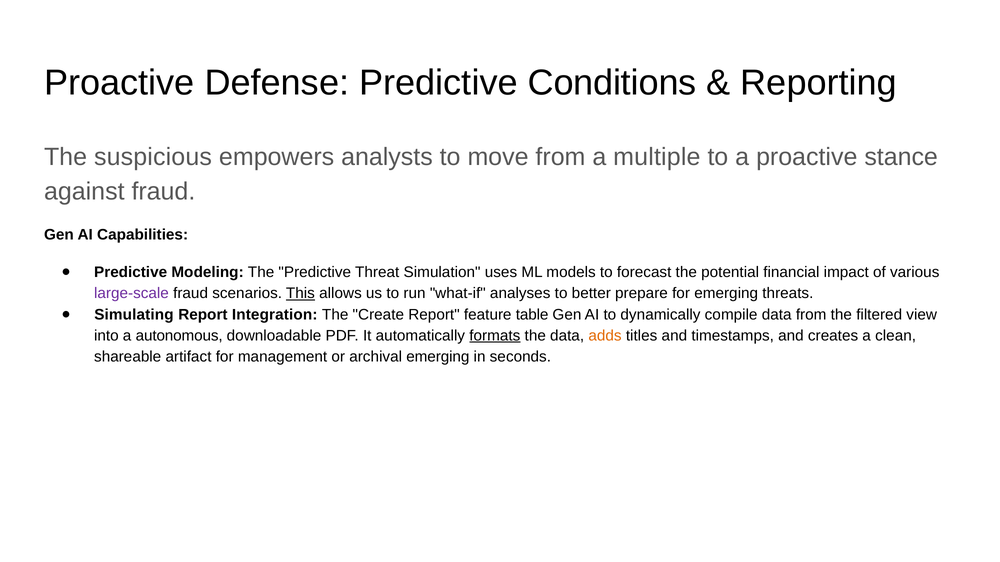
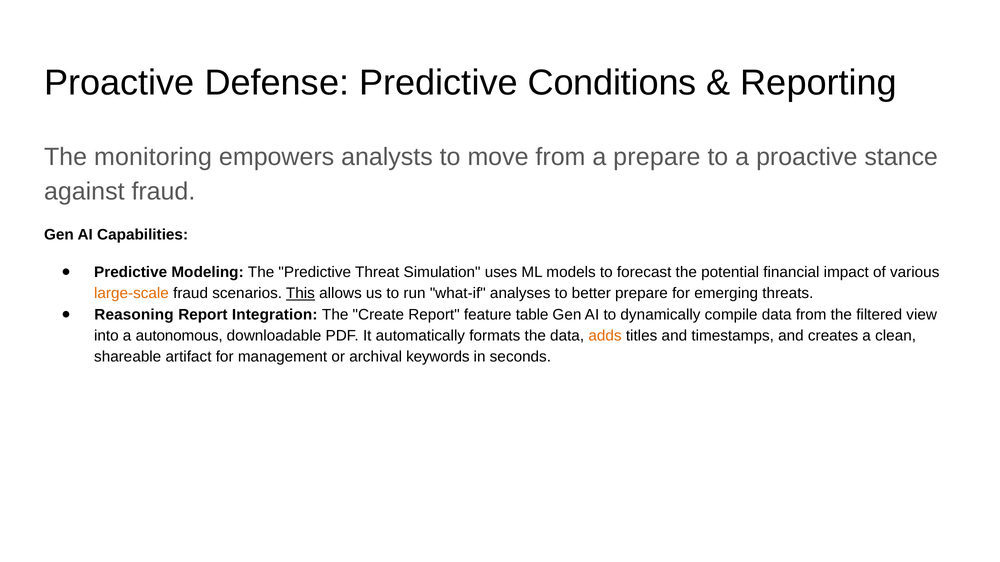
suspicious: suspicious -> monitoring
a multiple: multiple -> prepare
large-scale colour: purple -> orange
Simulating: Simulating -> Reasoning
formats underline: present -> none
archival emerging: emerging -> keywords
